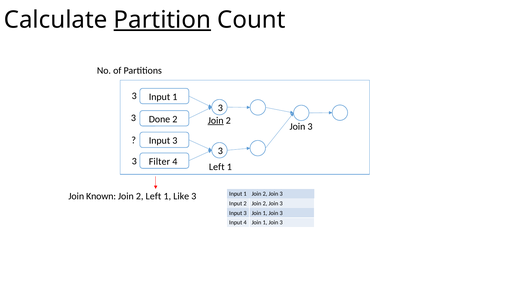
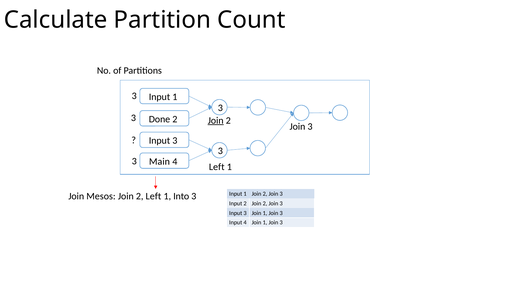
Partition underline: present -> none
Filter: Filter -> Main
Known: Known -> Mesos
Like: Like -> Into
